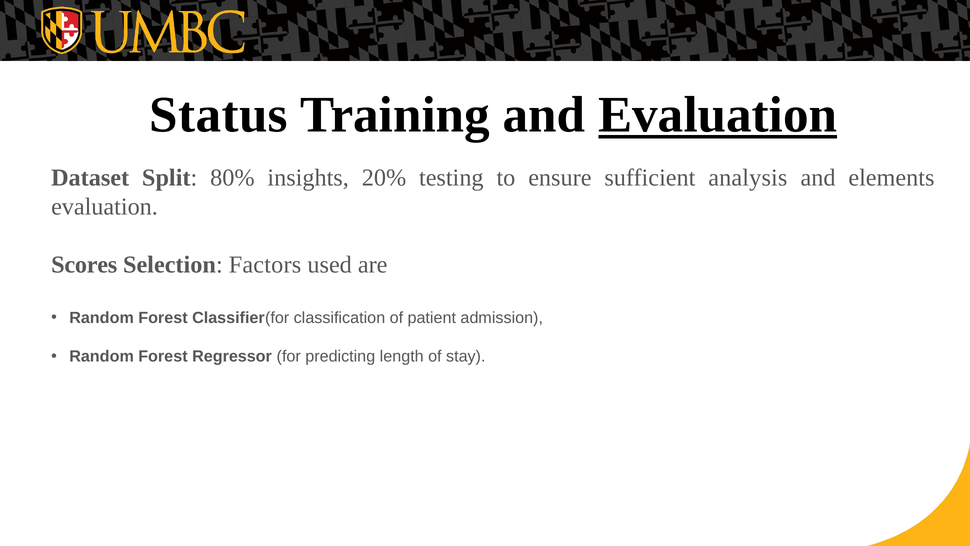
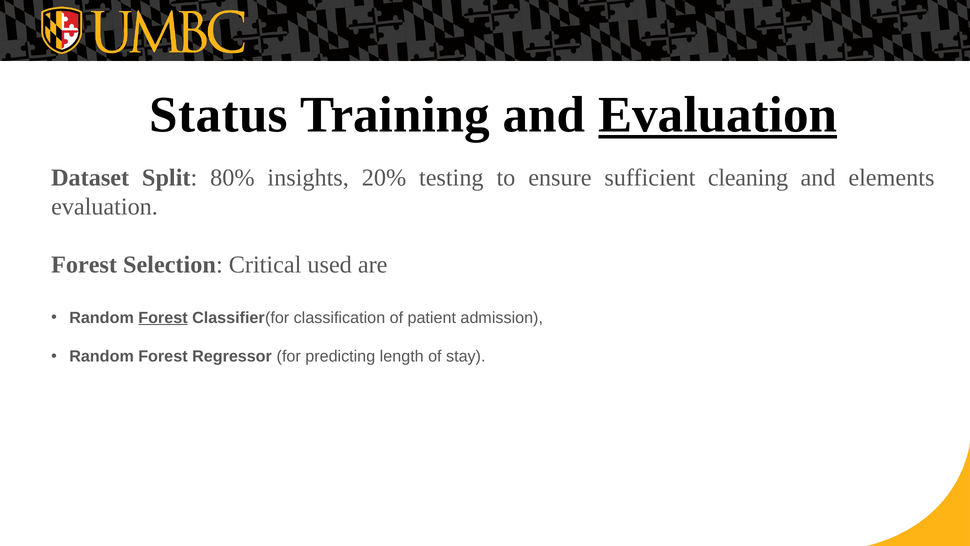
analysis: analysis -> cleaning
Scores at (84, 265): Scores -> Forest
Factors: Factors -> Critical
Forest at (163, 318) underline: none -> present
